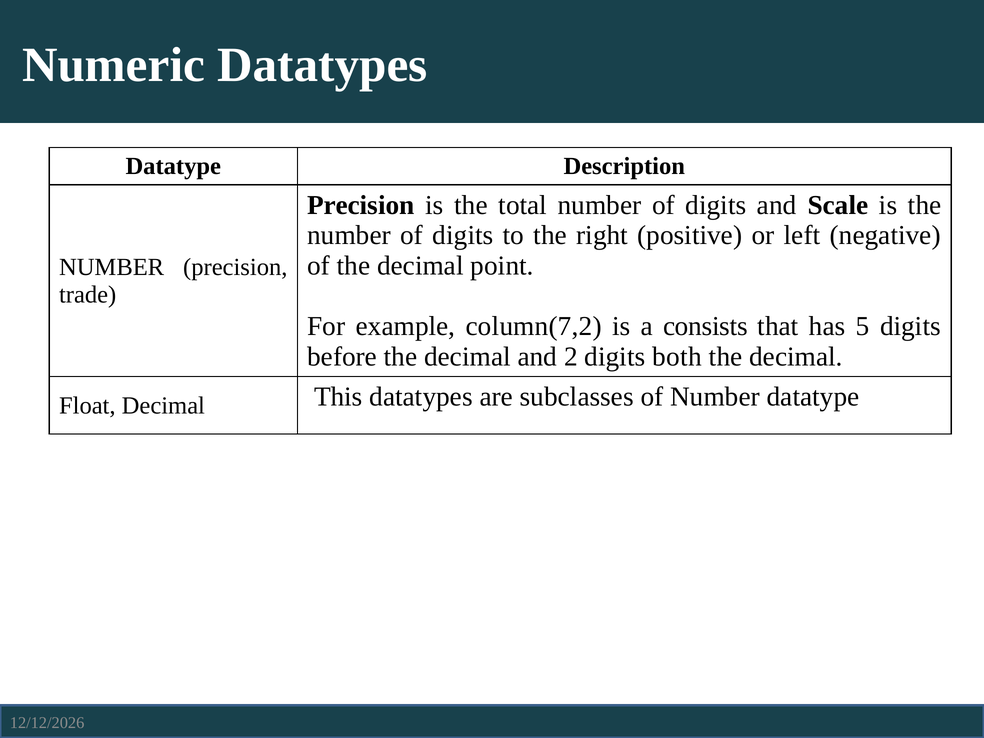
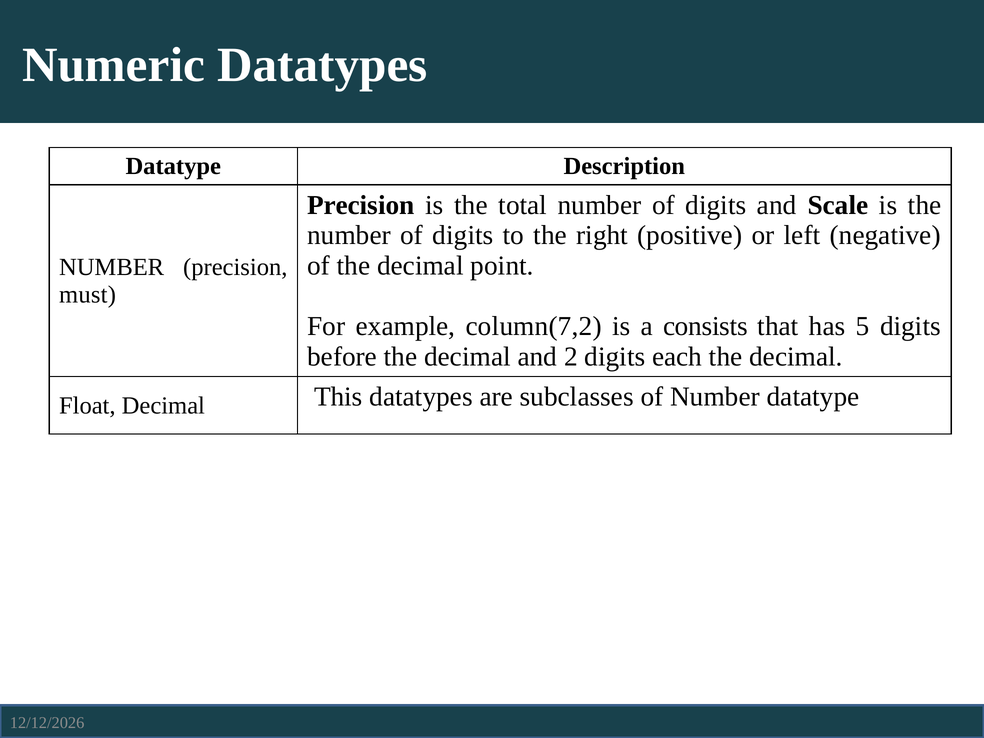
trade: trade -> must
both: both -> each
